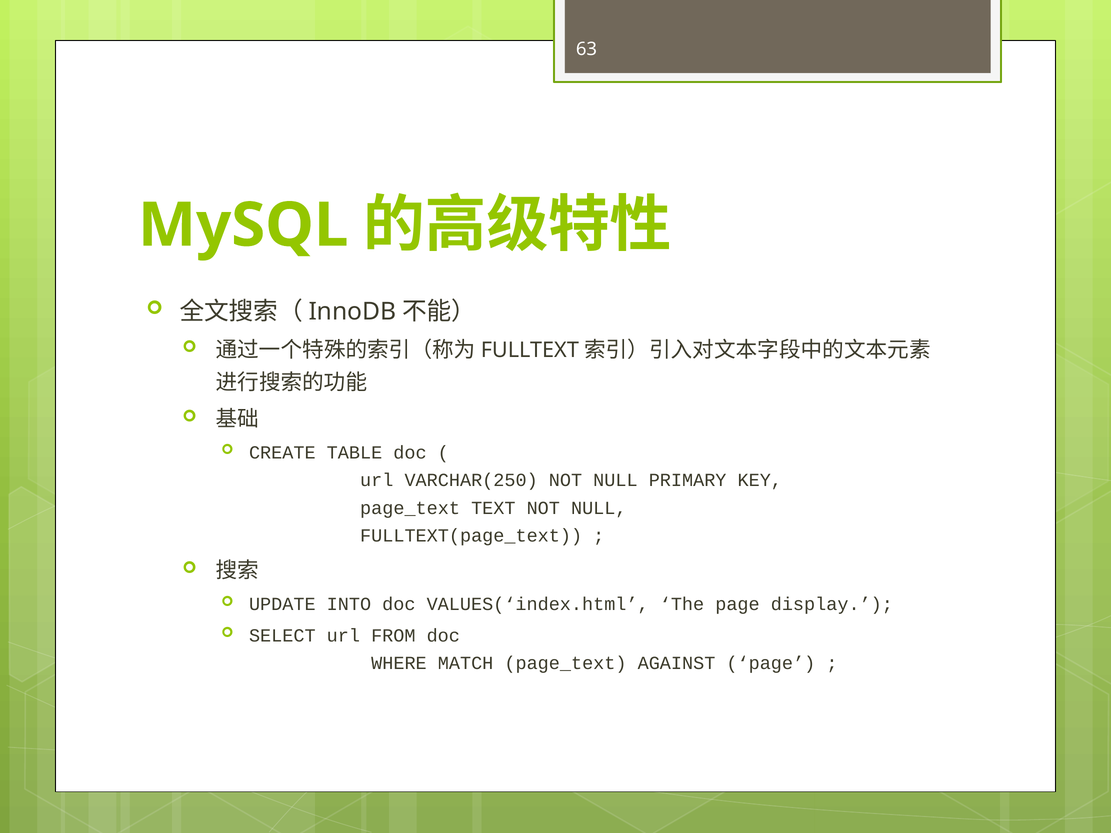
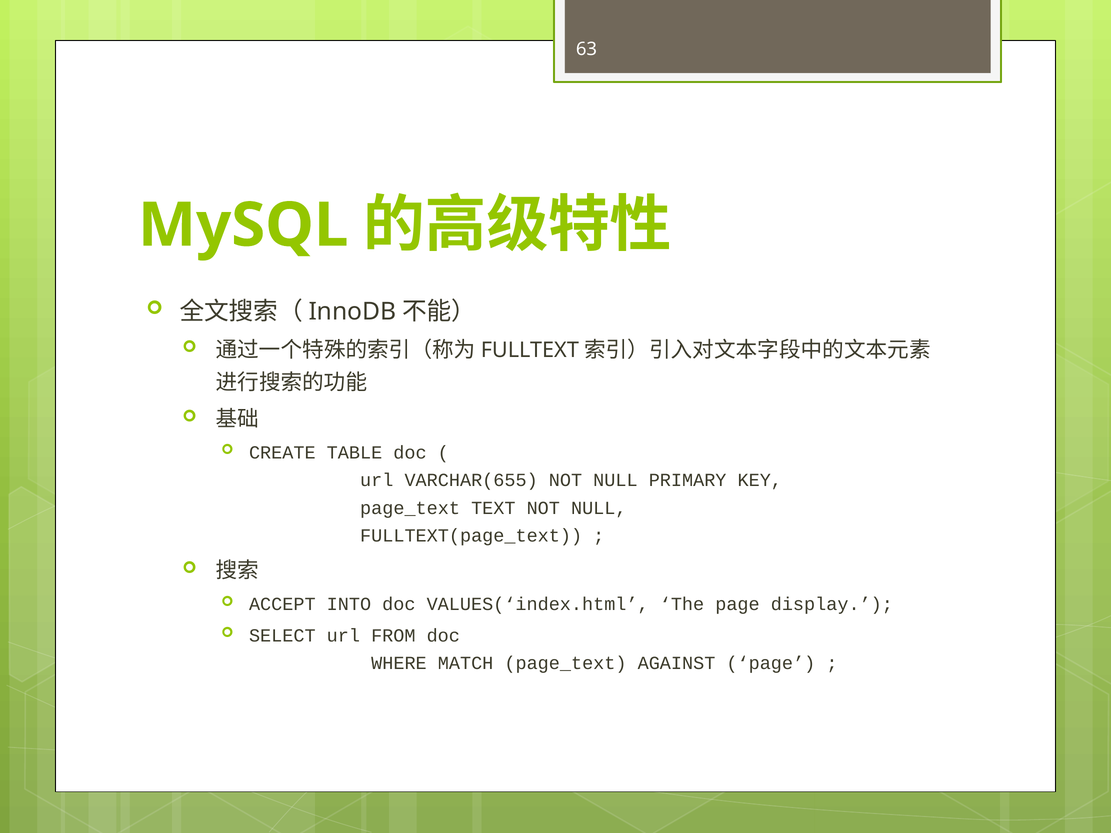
VARCHAR(250: VARCHAR(250 -> VARCHAR(655
UPDATE: UPDATE -> ACCEPT
